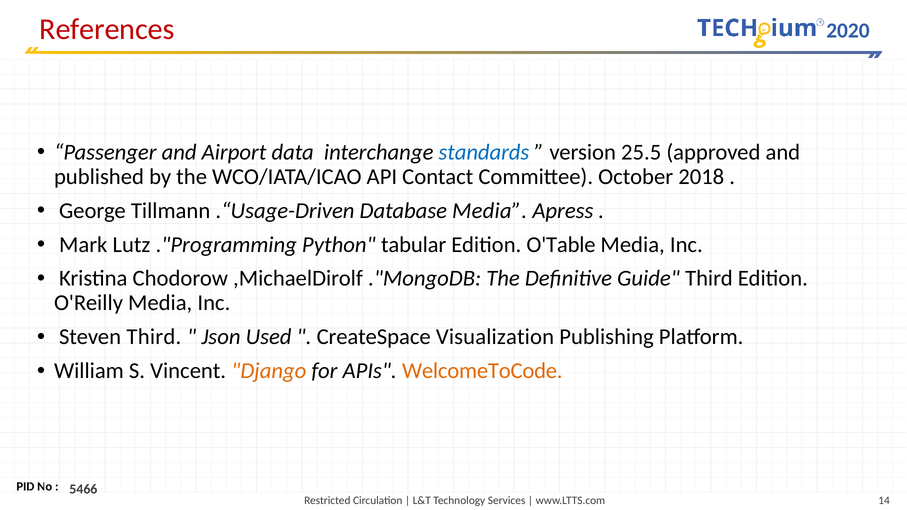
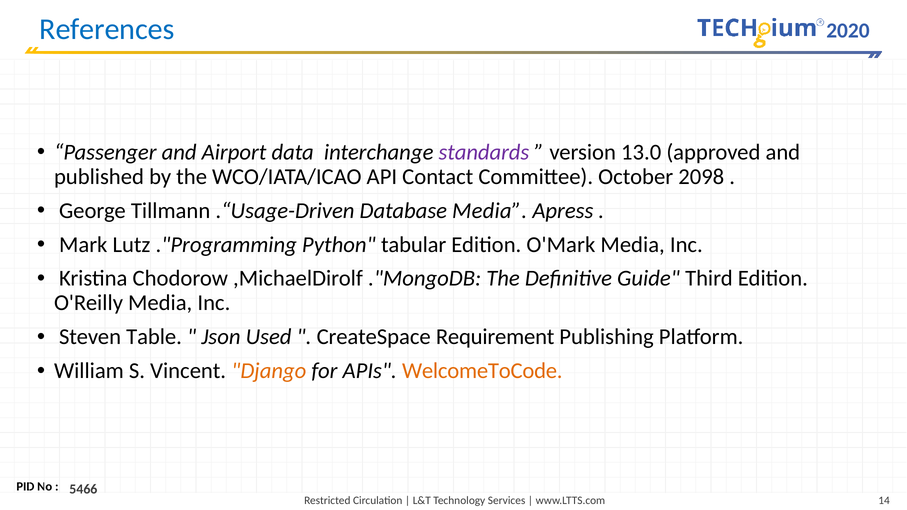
References colour: red -> blue
standards colour: blue -> purple
25.5: 25.5 -> 13.0
2018: 2018 -> 2098
O'Table: O'Table -> O'Mark
Steven Third: Third -> Table
Visualization: Visualization -> Requirement
